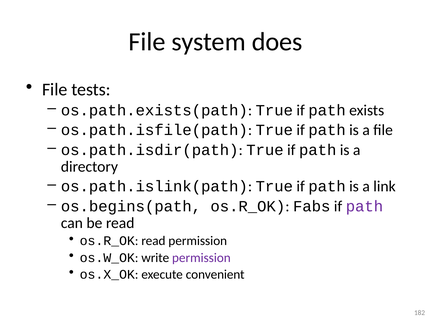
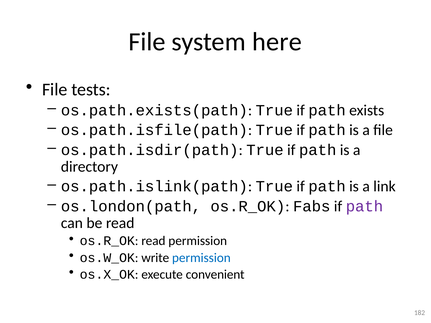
does: does -> here
os.begins(path: os.begins(path -> os.london(path
permission at (201, 258) colour: purple -> blue
